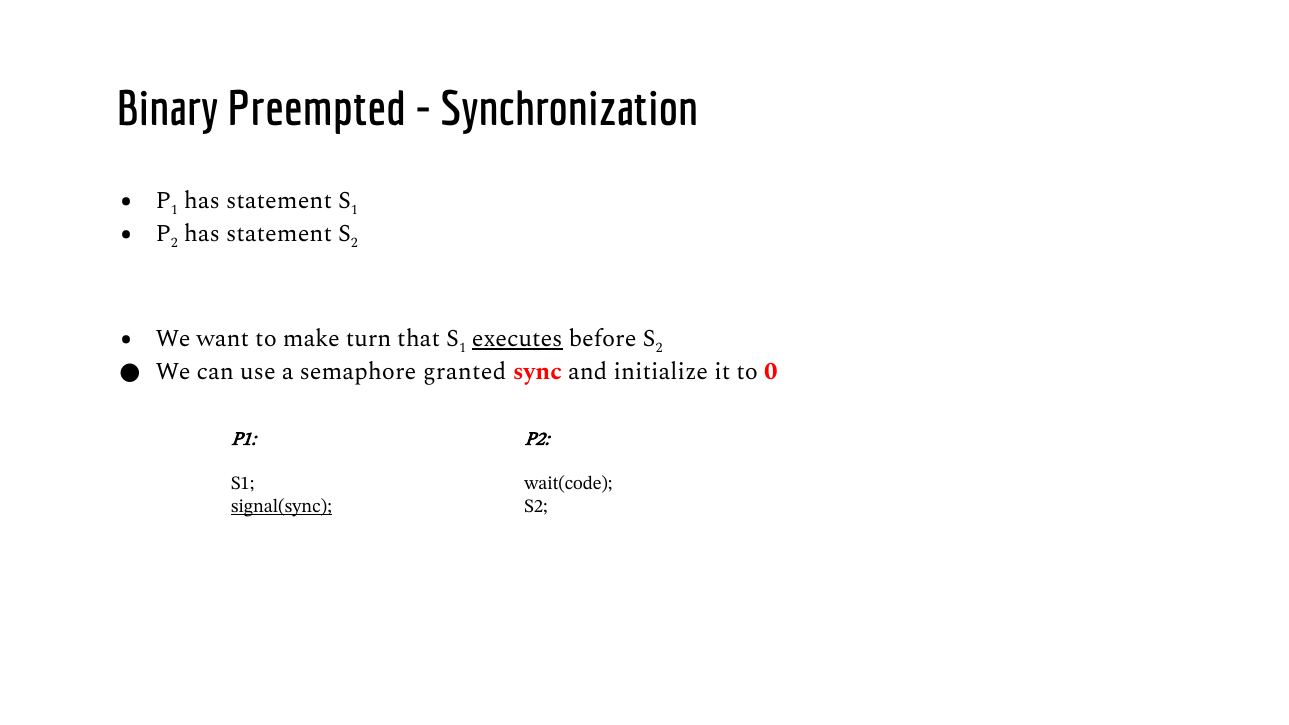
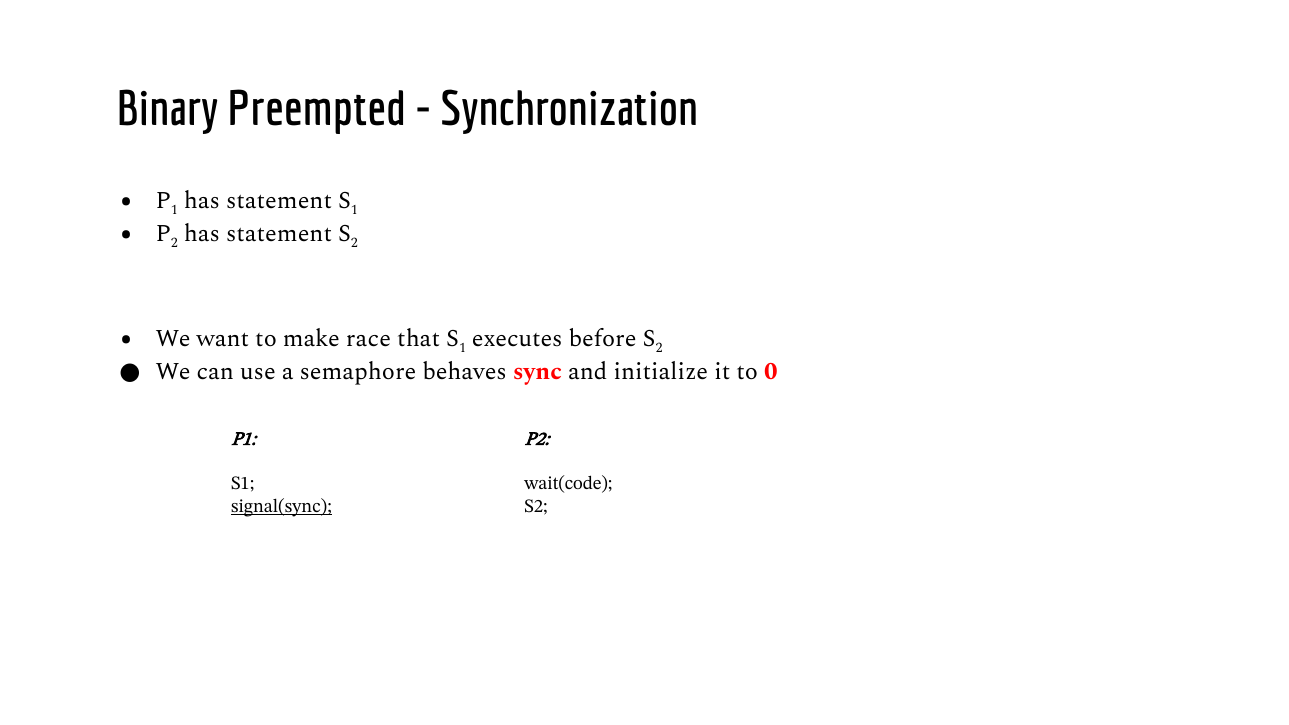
turn: turn -> race
executes underline: present -> none
granted: granted -> behaves
